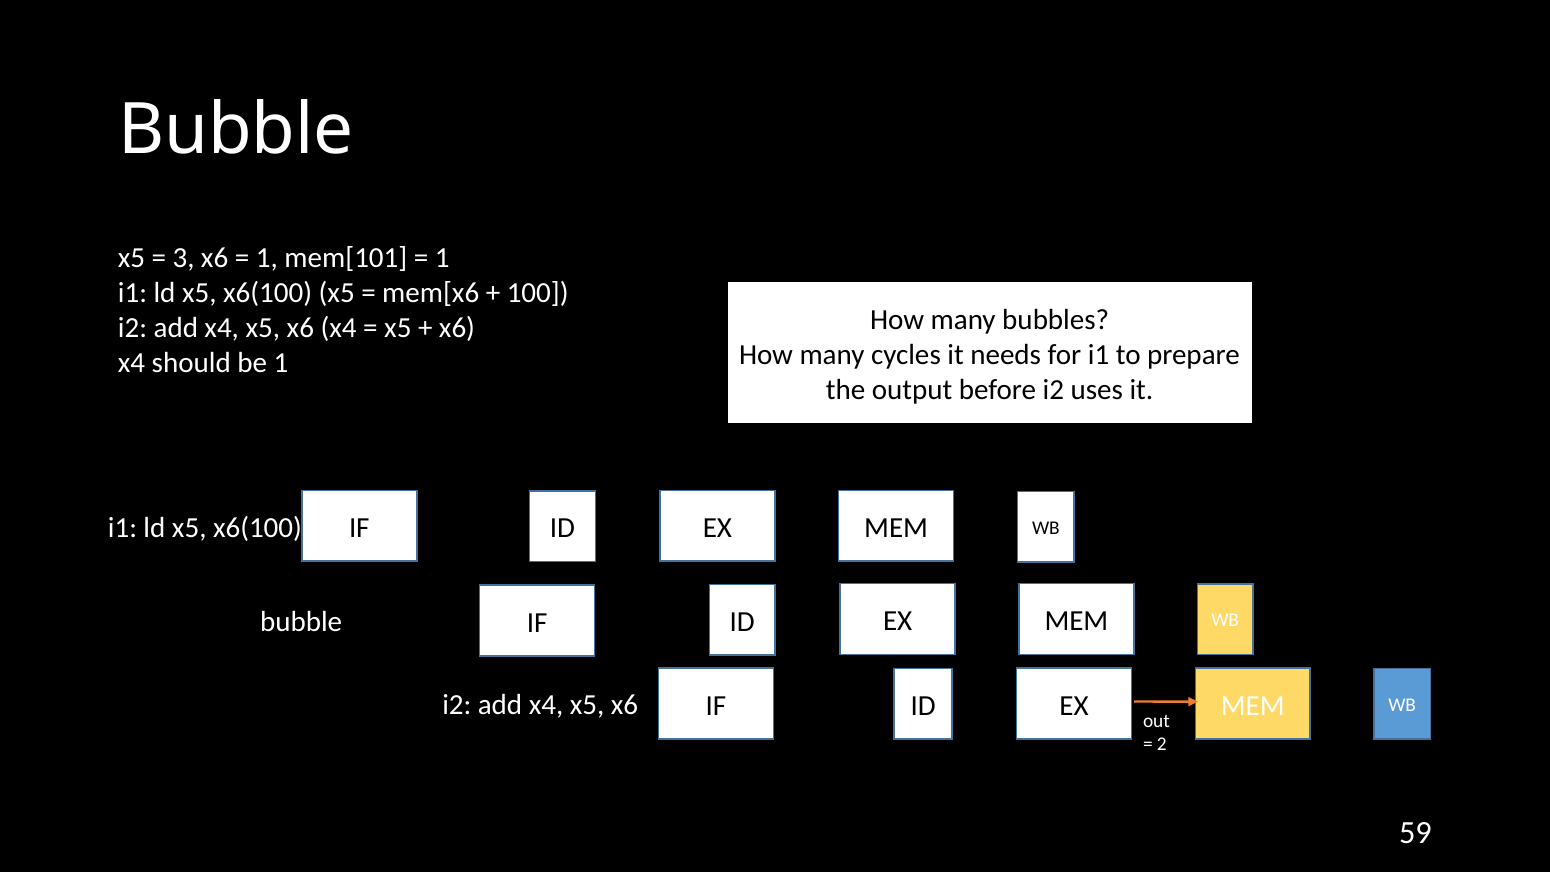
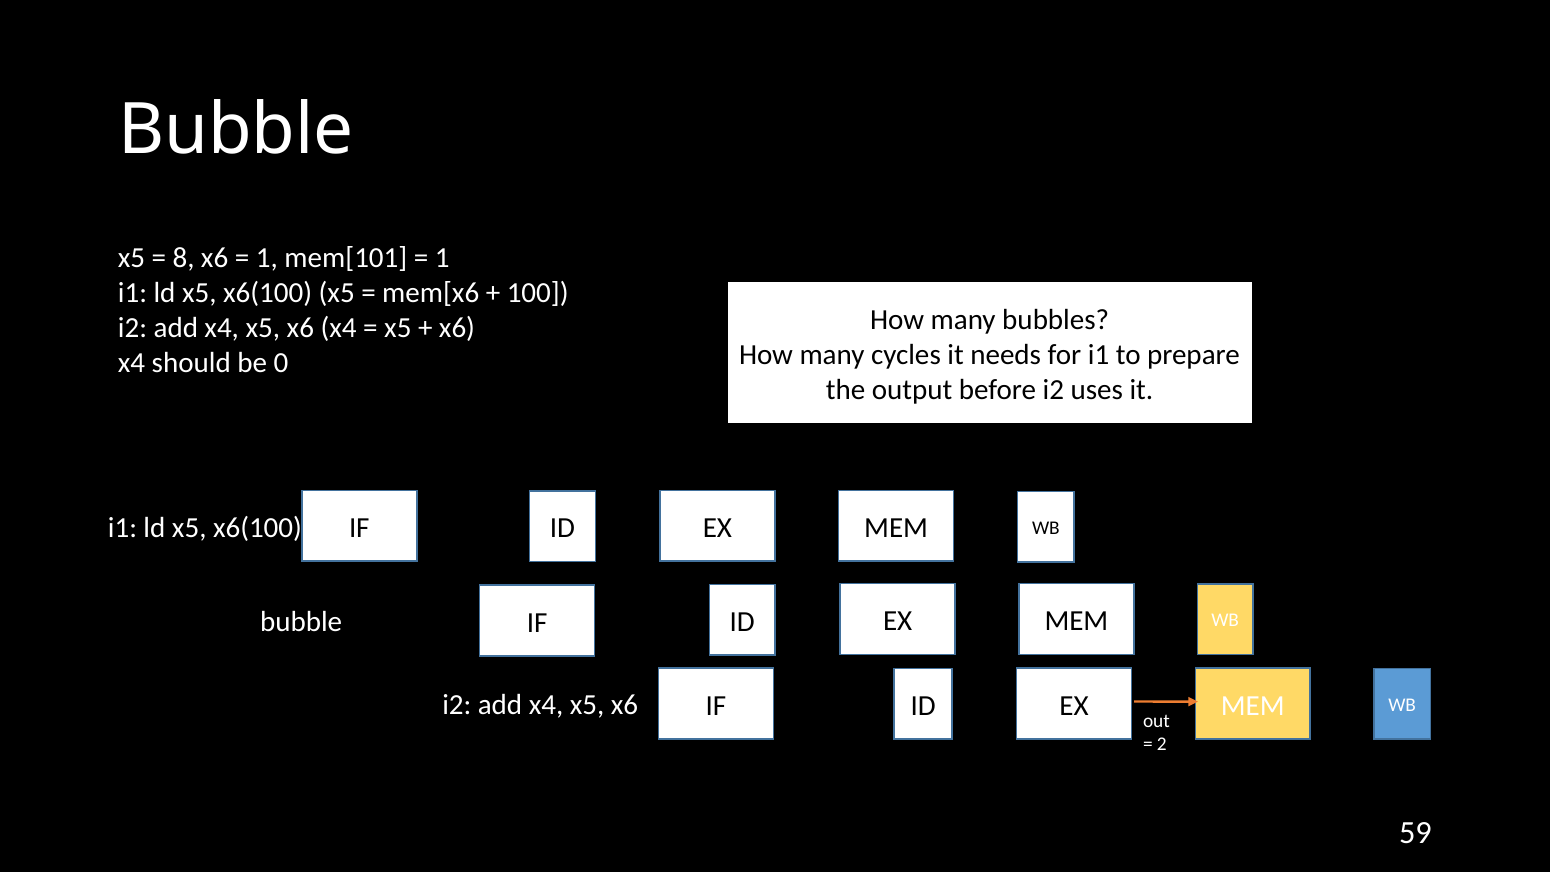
3: 3 -> 8
be 1: 1 -> 0
